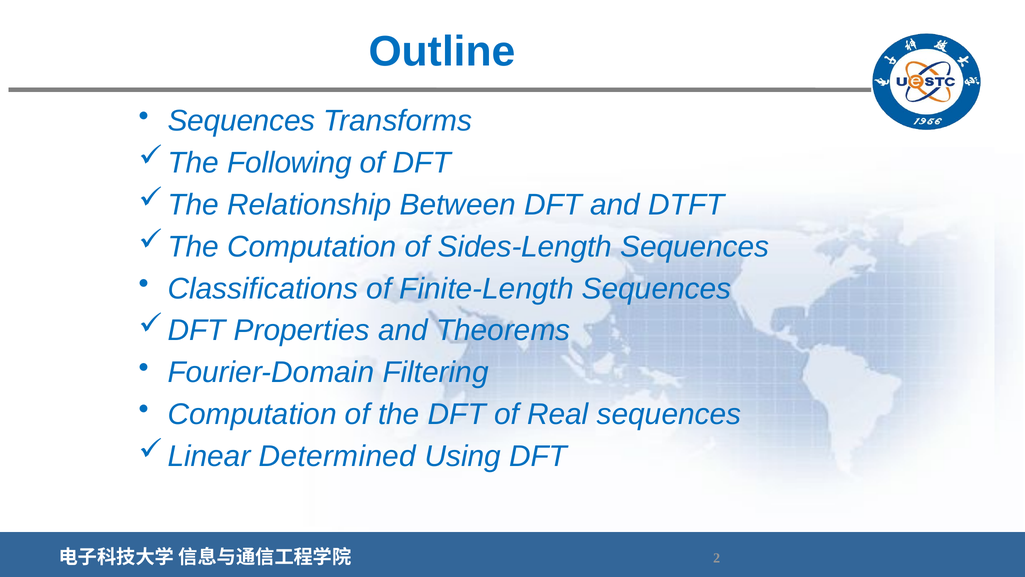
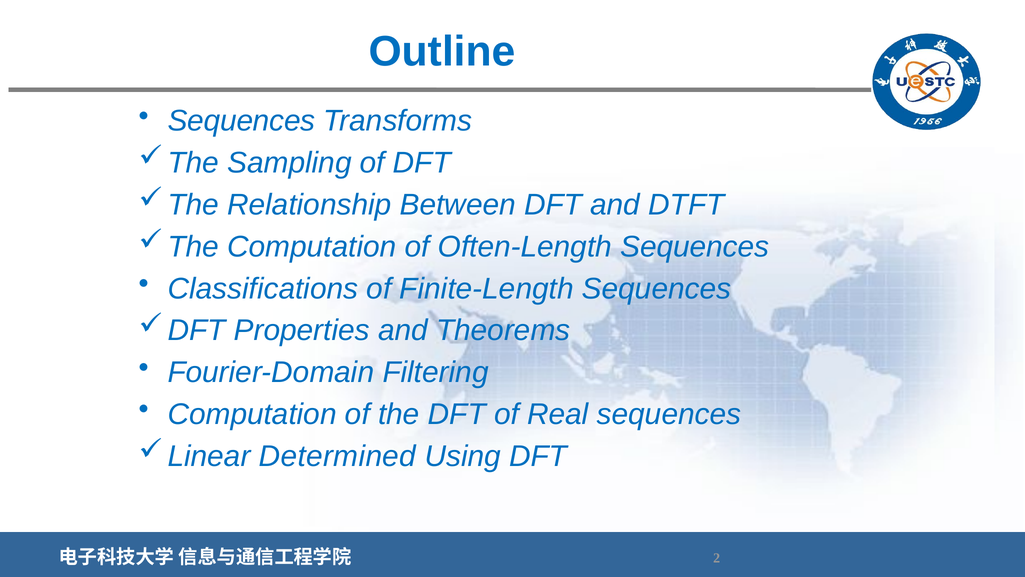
Following: Following -> Sampling
Sides-Length: Sides-Length -> Often-Length
